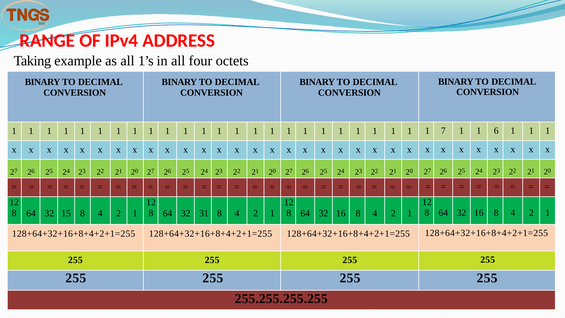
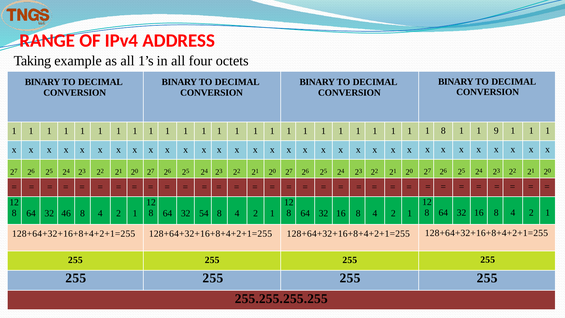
1 7: 7 -> 8
6: 6 -> 9
15: 15 -> 46
31: 31 -> 54
